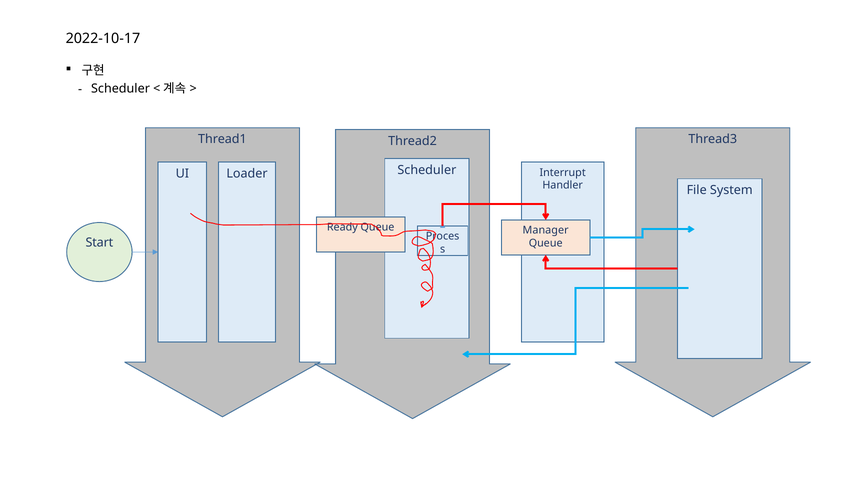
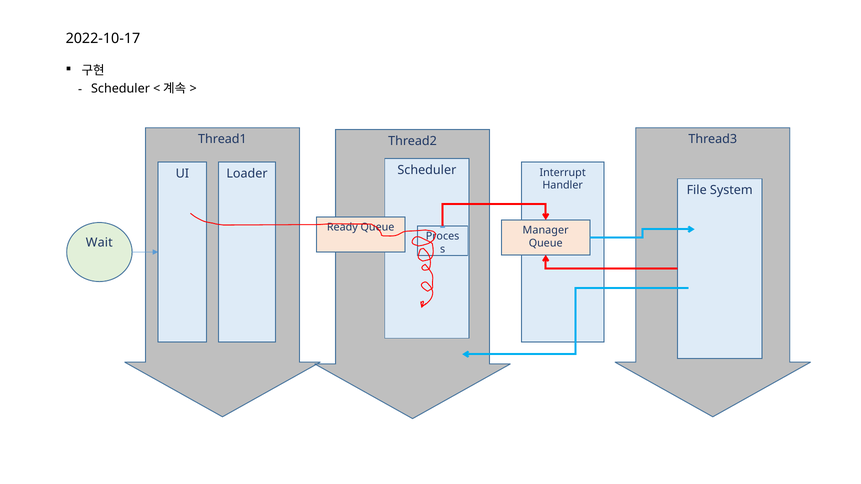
Start: Start -> Wait
